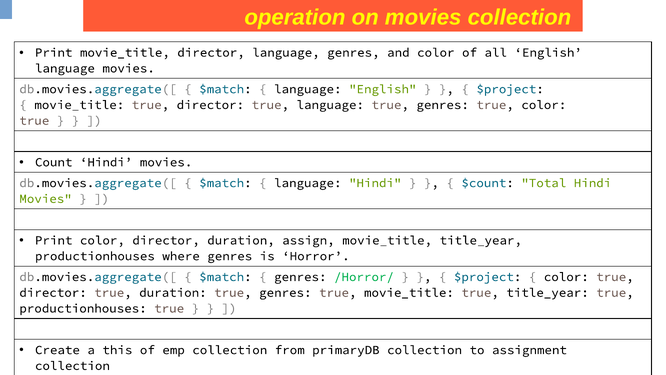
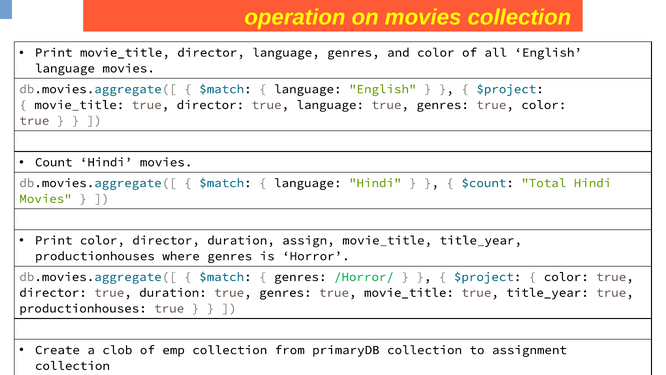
this: this -> clob
